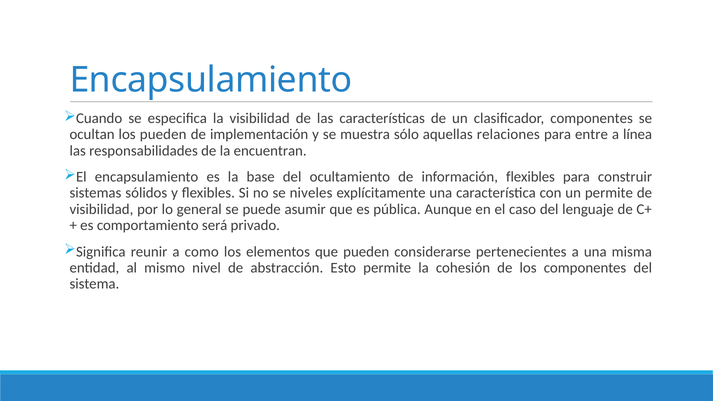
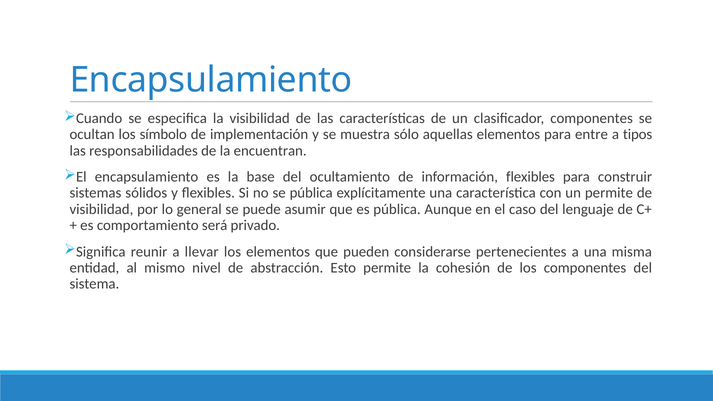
los pueden: pueden -> símbolo
aquellas relaciones: relaciones -> elementos
línea: línea -> tipos
se niveles: niveles -> pública
como: como -> llevar
